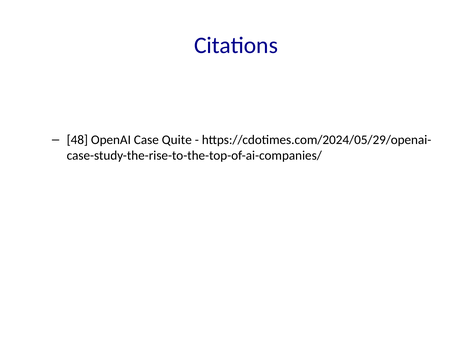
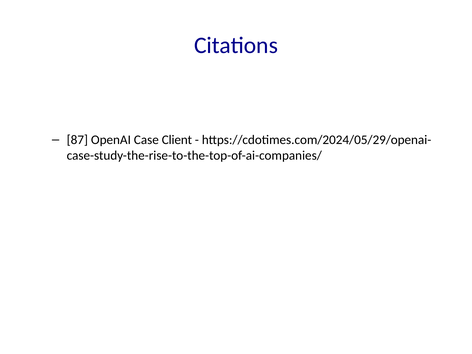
48: 48 -> 87
Quite: Quite -> Client
